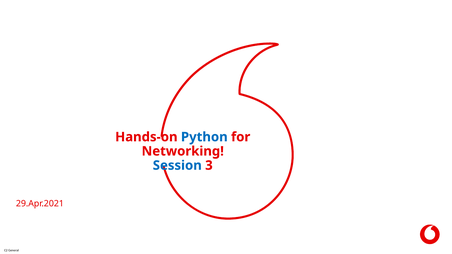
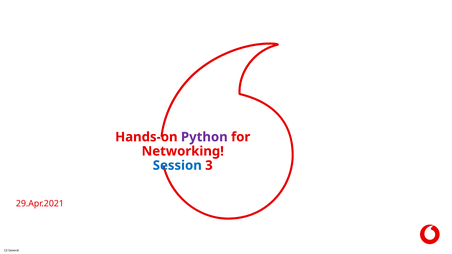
Python colour: blue -> purple
